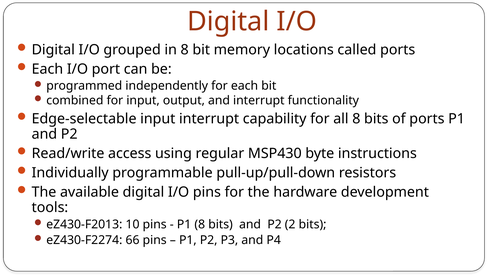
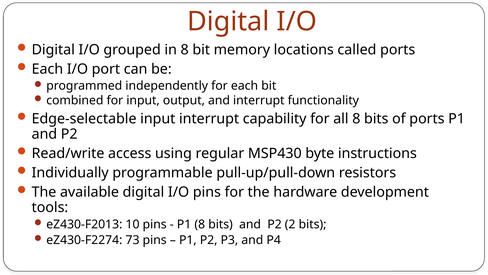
66: 66 -> 73
